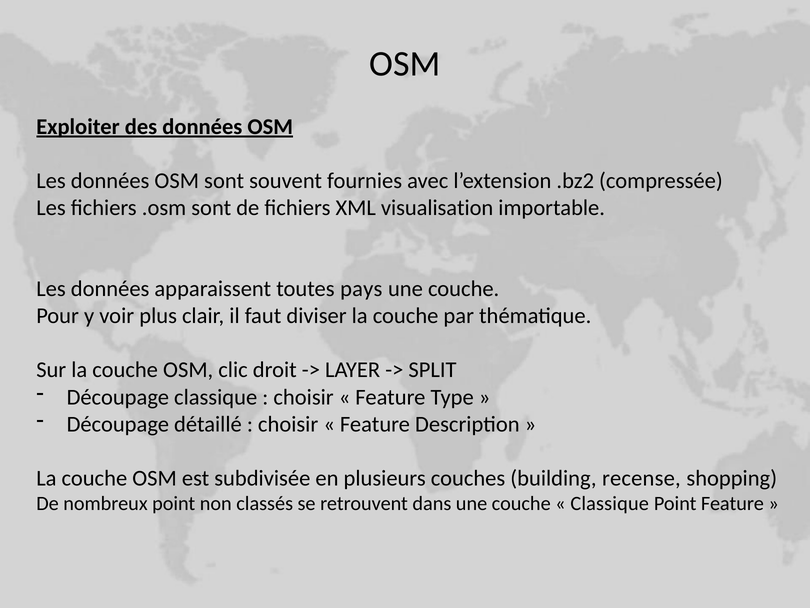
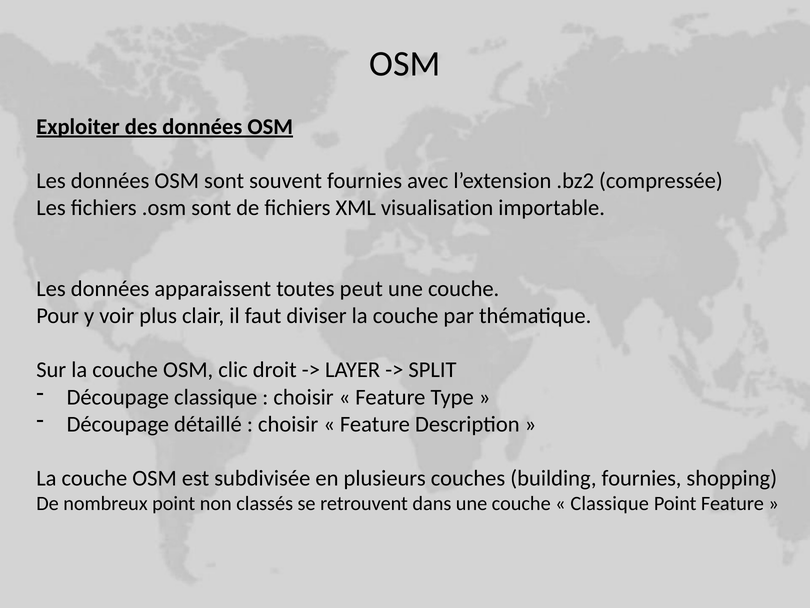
pays: pays -> peut
building recense: recense -> fournies
